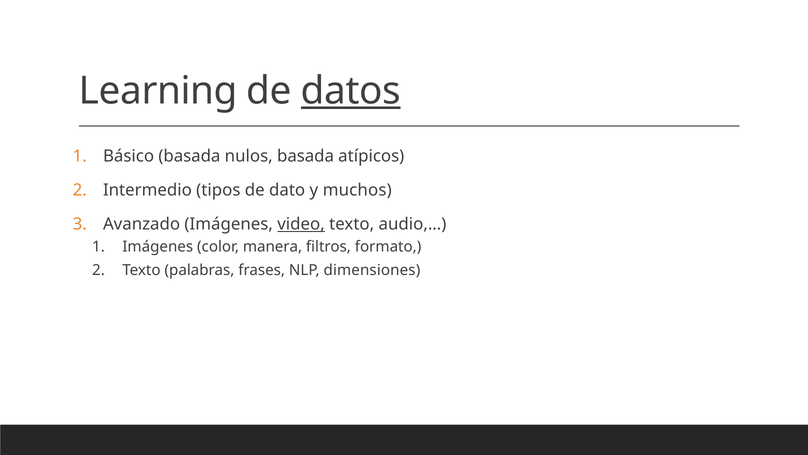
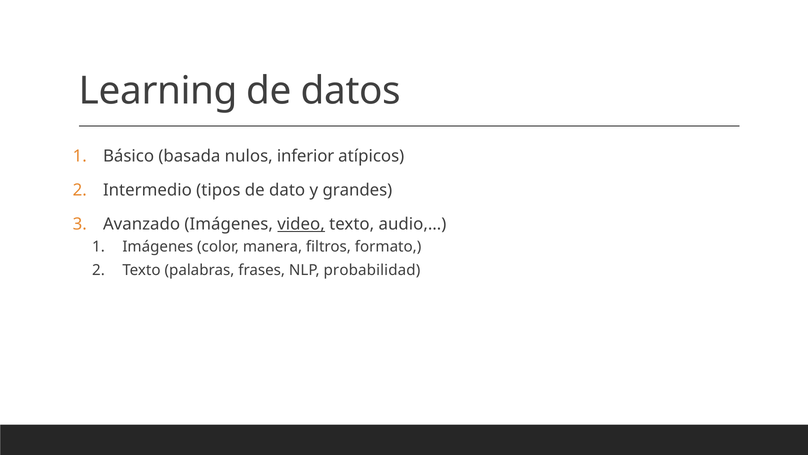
datos underline: present -> none
nulos basada: basada -> inferior
muchos: muchos -> grandes
dimensiones: dimensiones -> probabilidad
